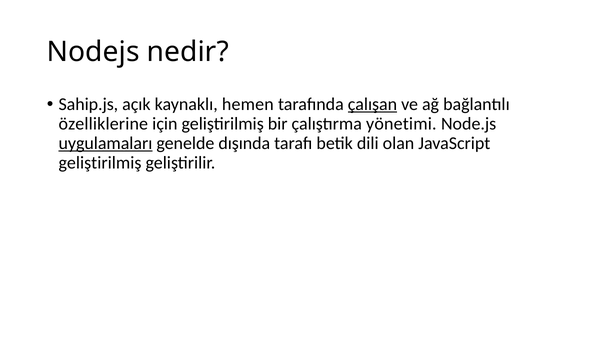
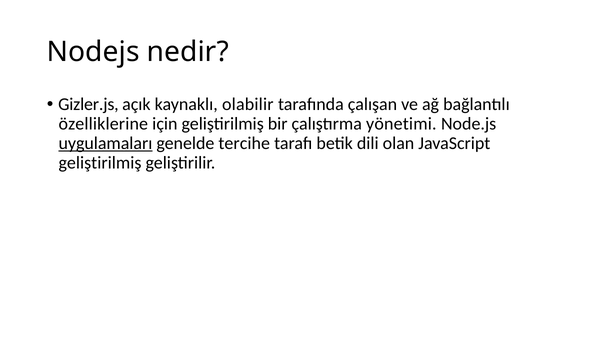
Sahip.js: Sahip.js -> Gizler.js
hemen: hemen -> olabilir
çalışan underline: present -> none
dışında: dışında -> tercihe
